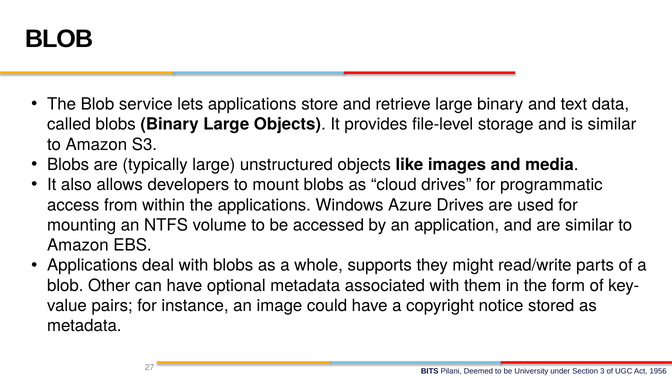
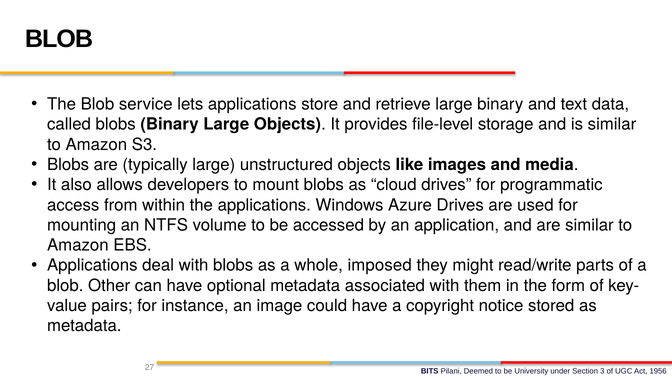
supports: supports -> imposed
